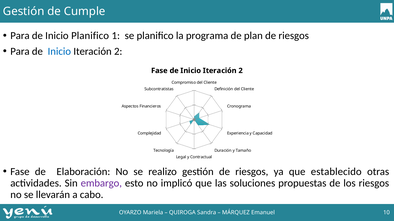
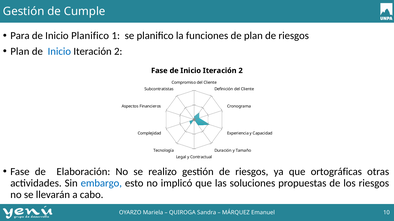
programa: programa -> funciones
Para at (20, 51): Para -> Plan
establecido: establecido -> ortográficas
embargo colour: purple -> blue
